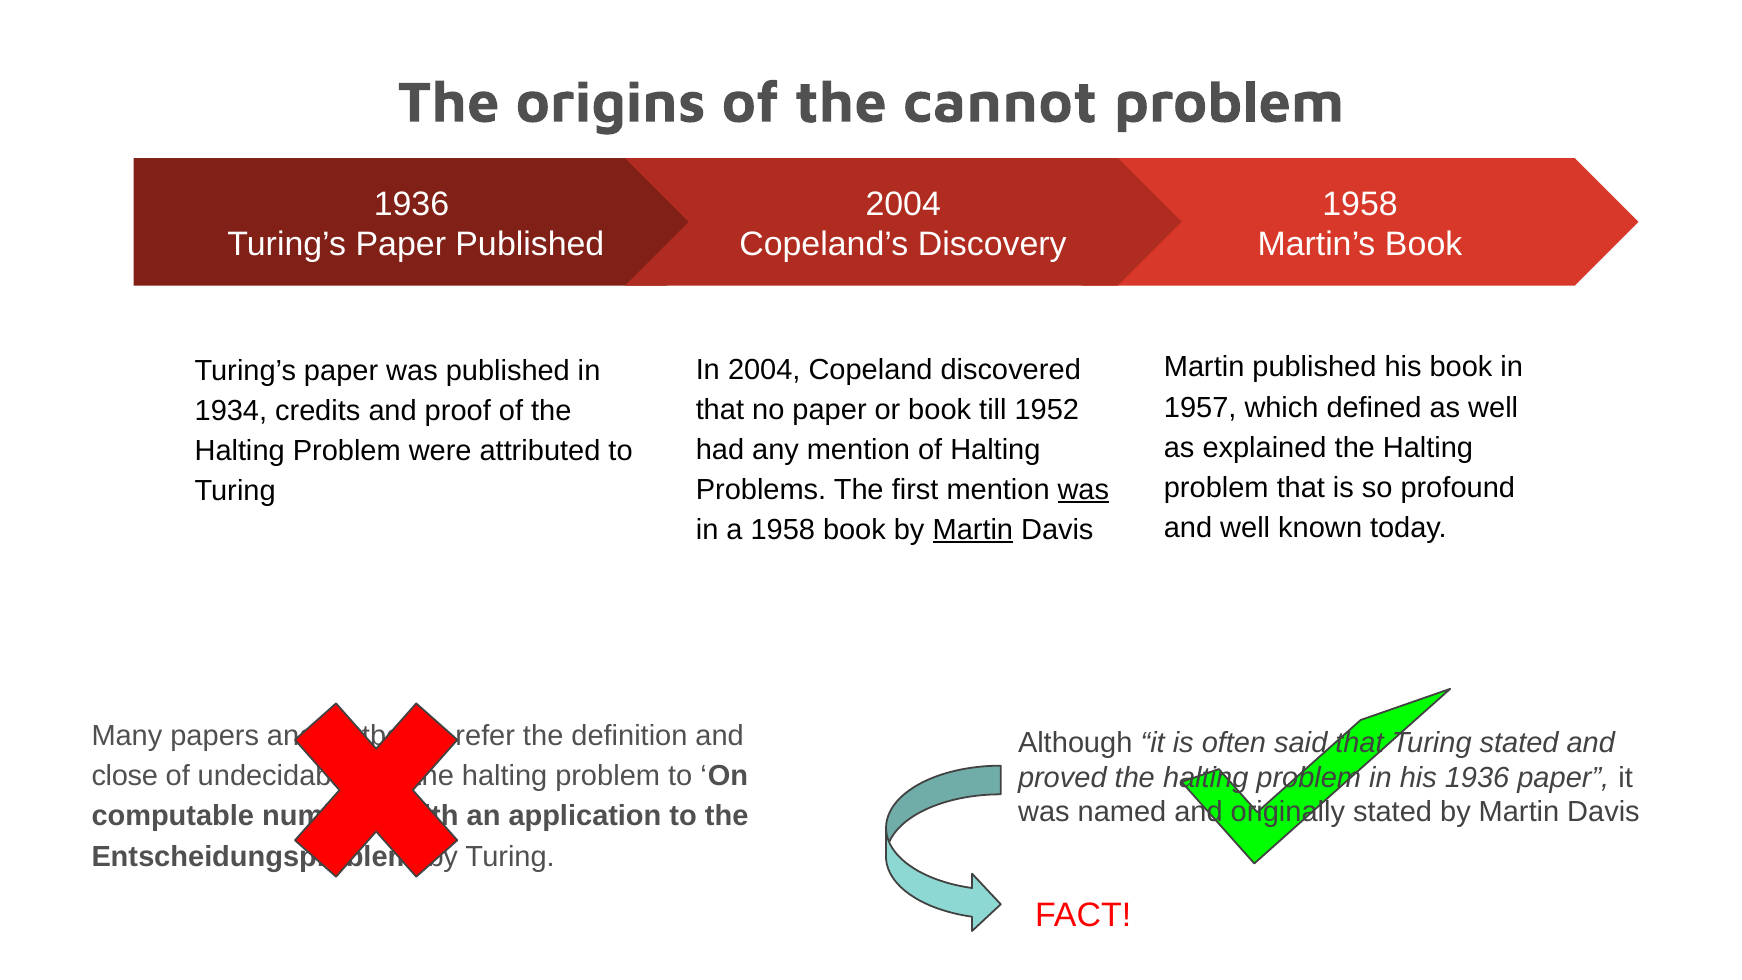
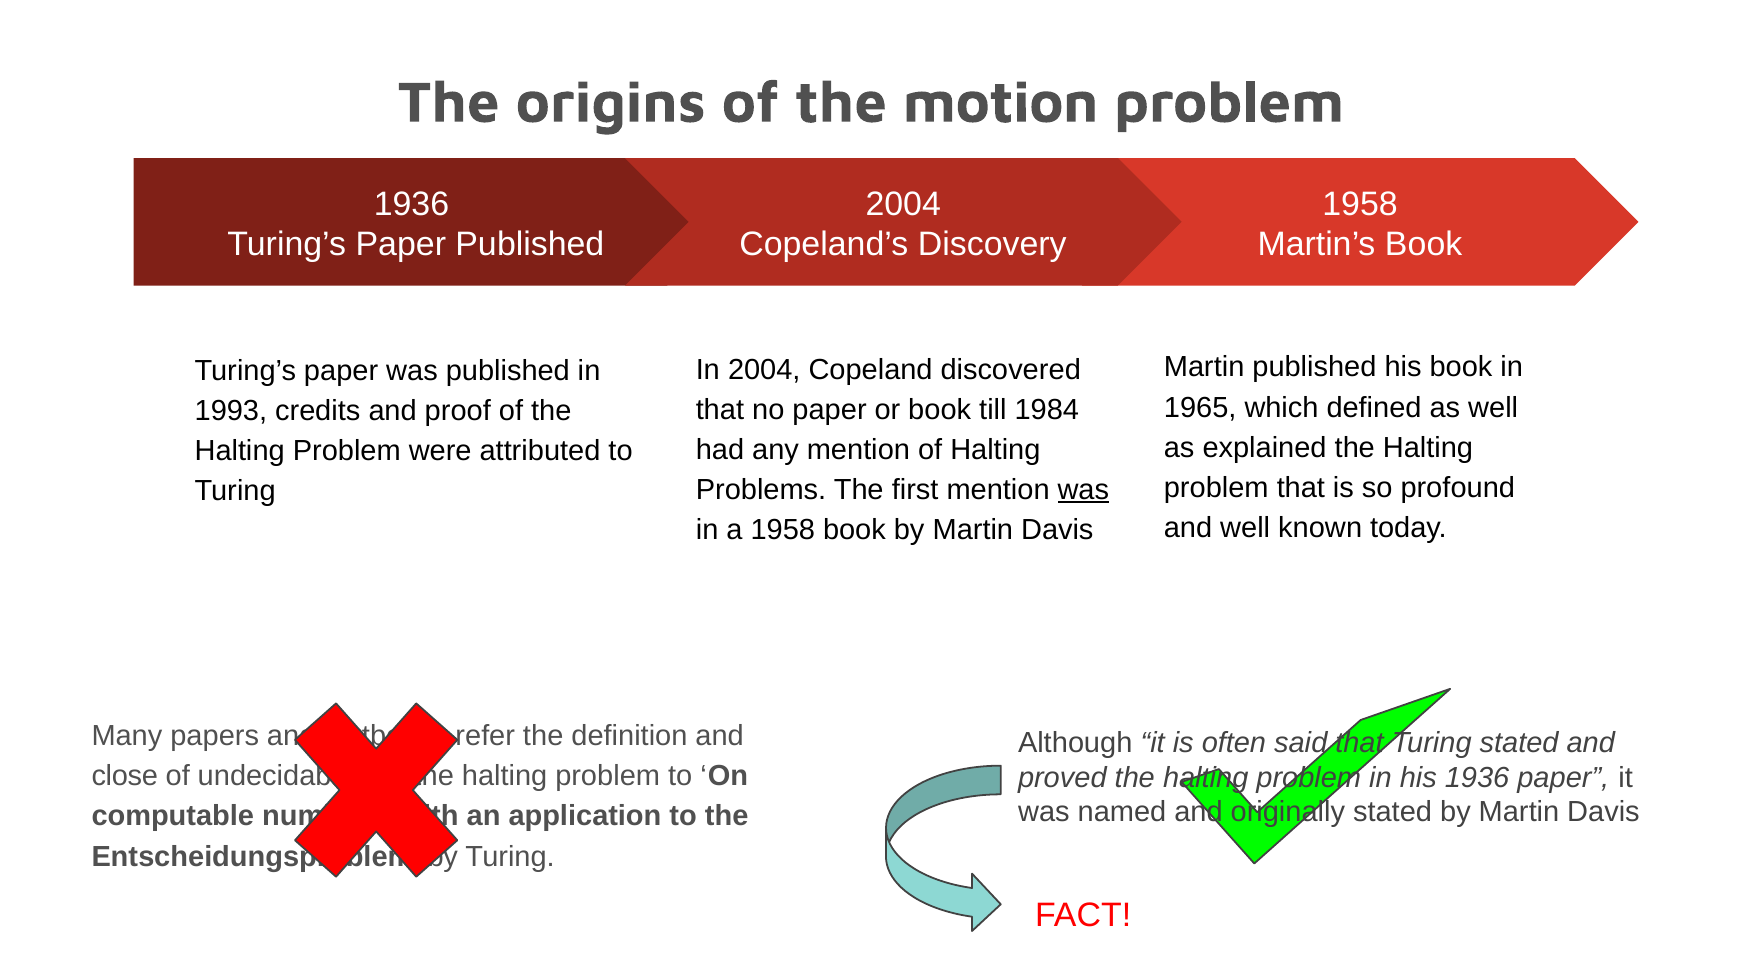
cannot: cannot -> motion
1957: 1957 -> 1965
1952: 1952 -> 1984
1934: 1934 -> 1993
Martin at (973, 530) underline: present -> none
